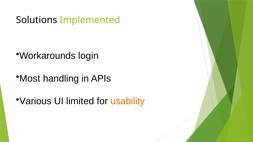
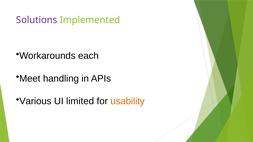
Solutions colour: black -> purple
login: login -> each
Most: Most -> Meet
